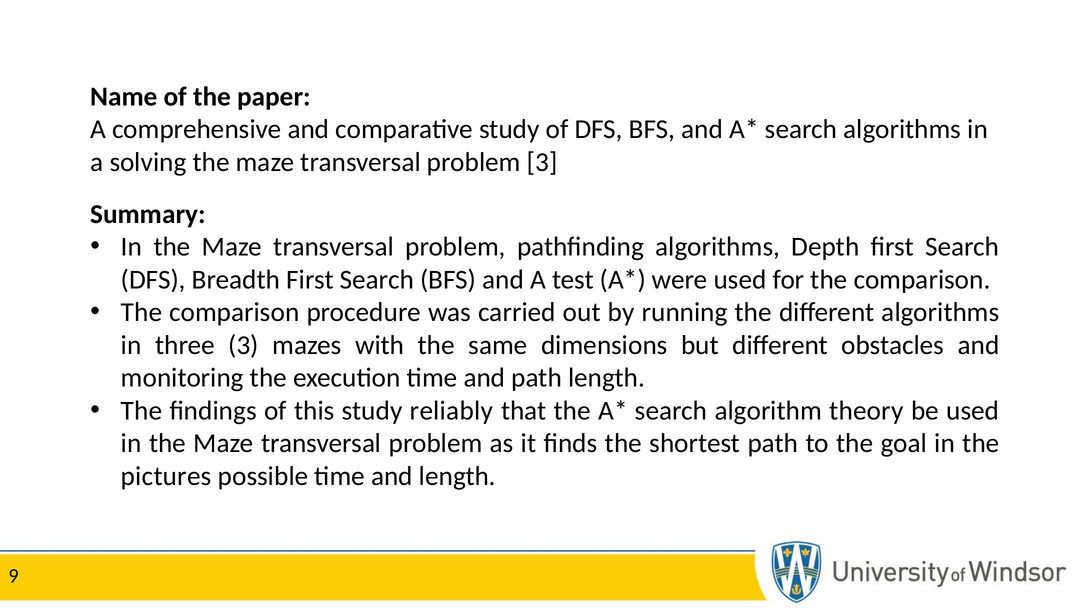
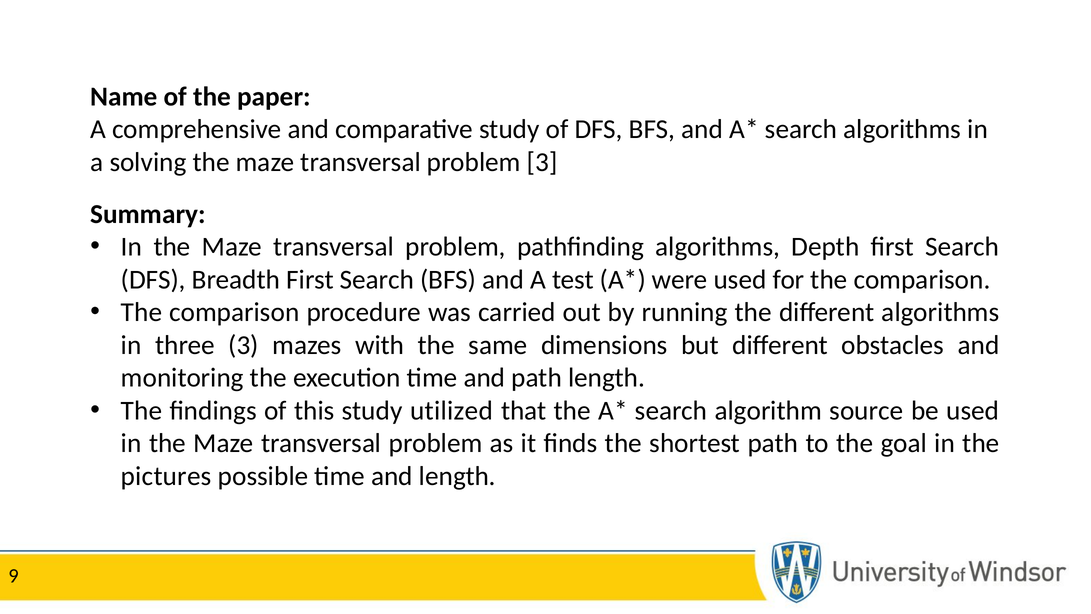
reliably: reliably -> utilized
theory: theory -> source
